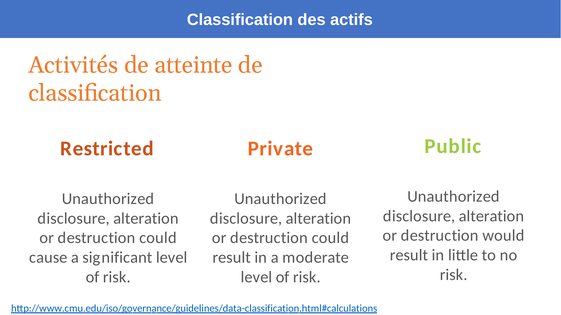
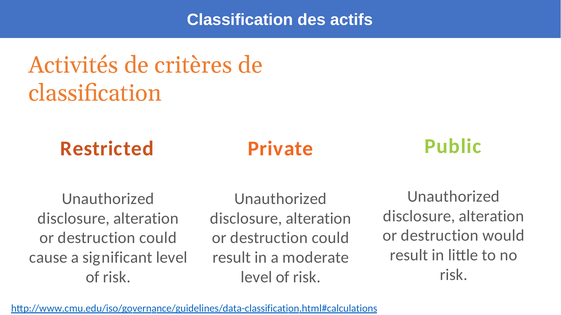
atteinte: atteinte -> critères
